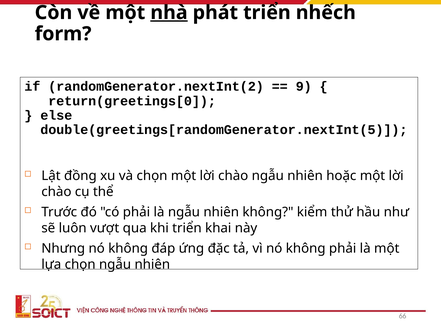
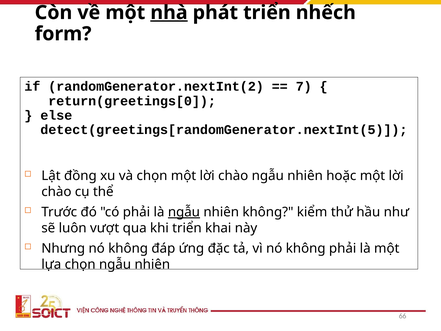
9: 9 -> 7
double(greetings[randomGenerator.nextInt(5: double(greetings[randomGenerator.nextInt(5 -> detect(greetings[randomGenerator.nextInt(5
ngẫu at (184, 212) underline: none -> present
